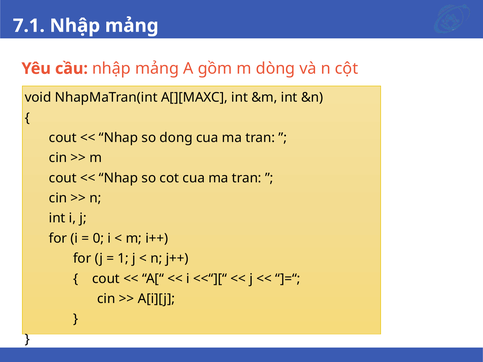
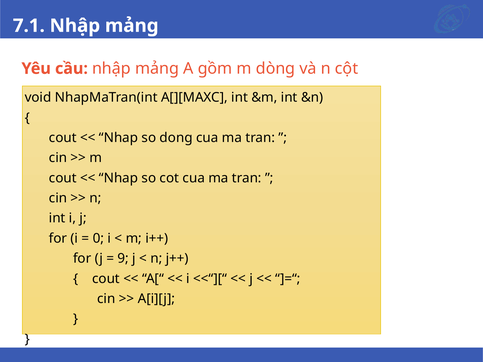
1: 1 -> 9
